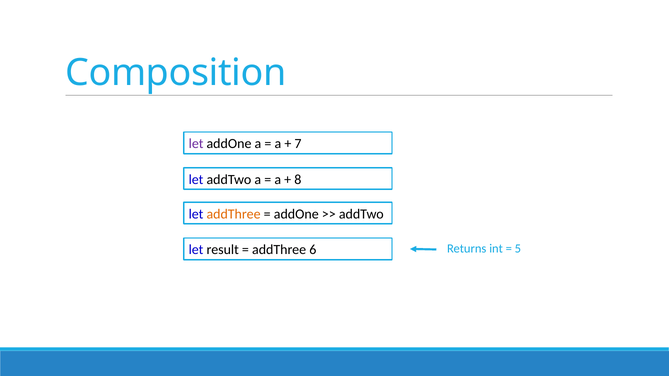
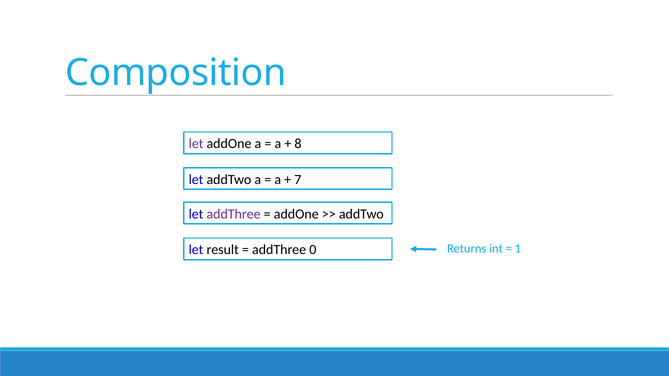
7: 7 -> 8
8: 8 -> 7
addThree at (234, 214) colour: orange -> purple
5: 5 -> 1
6: 6 -> 0
